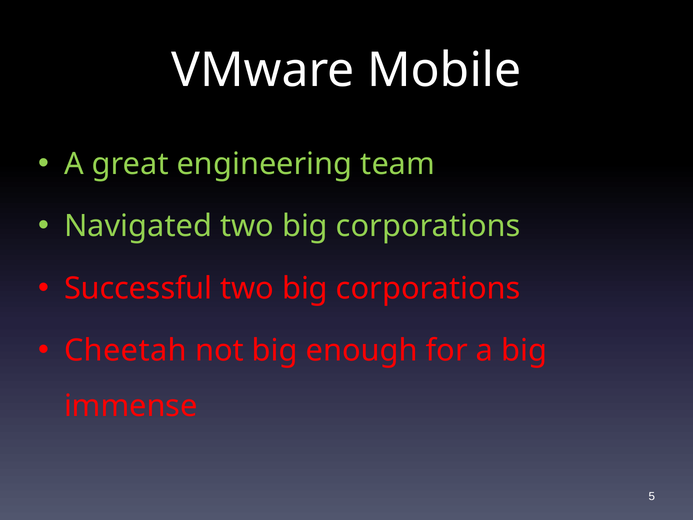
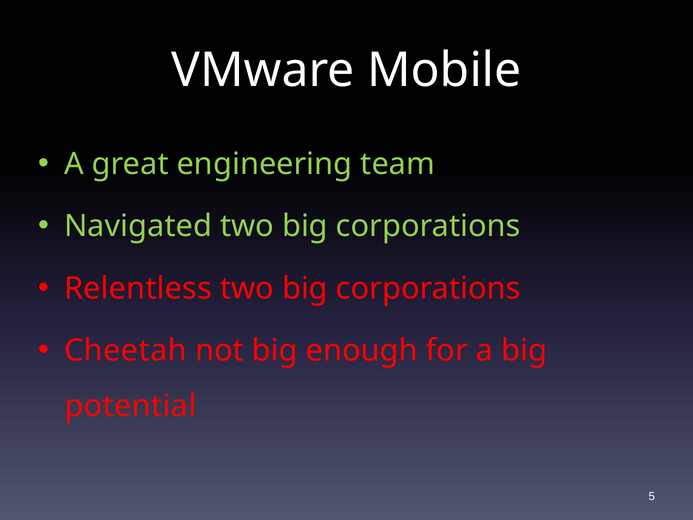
Successful: Successful -> Relentless
immense: immense -> potential
